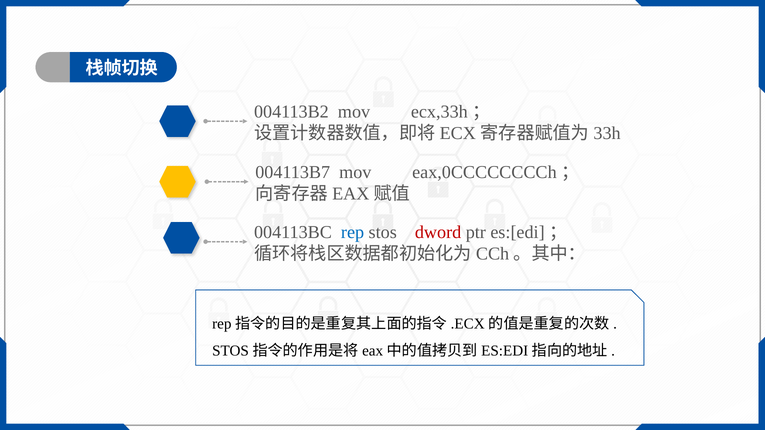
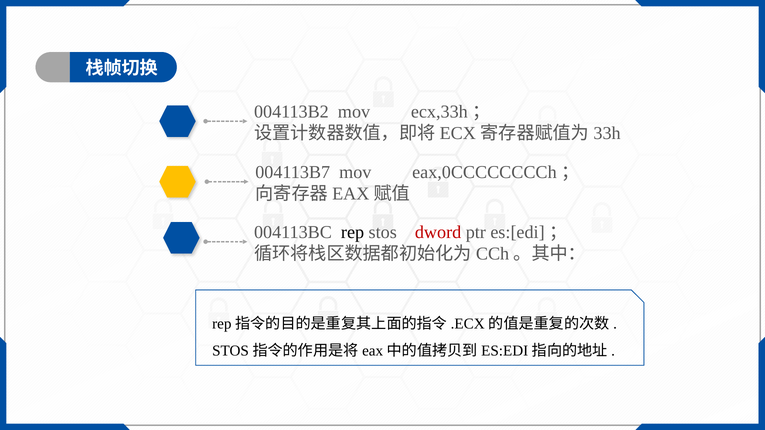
rep colour: blue -> black
